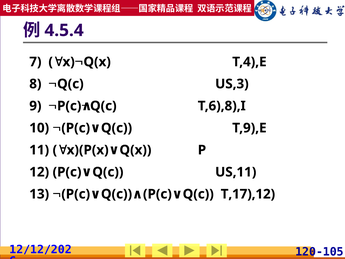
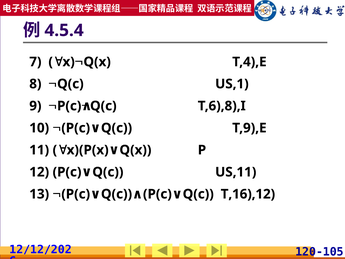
US,3: US,3 -> US,1
T,17),12: T,17),12 -> T,16),12
